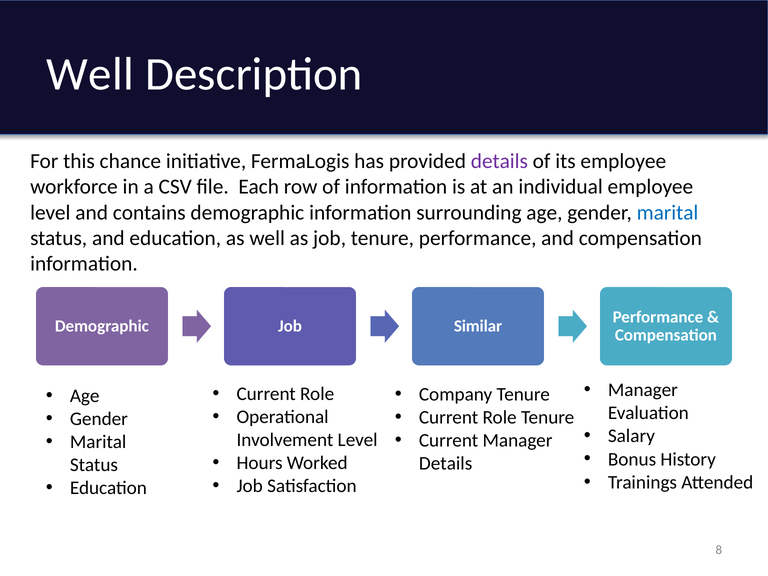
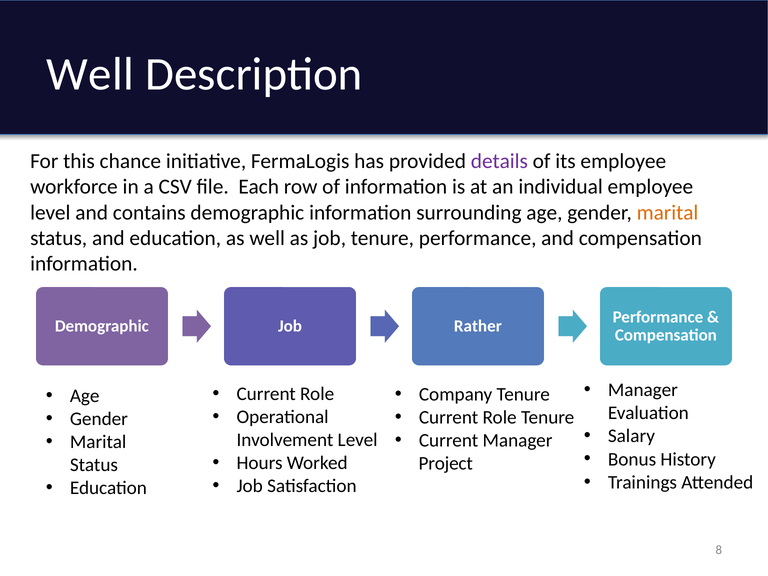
marital at (667, 213) colour: blue -> orange
Similar: Similar -> Rather
Details at (446, 463): Details -> Project
